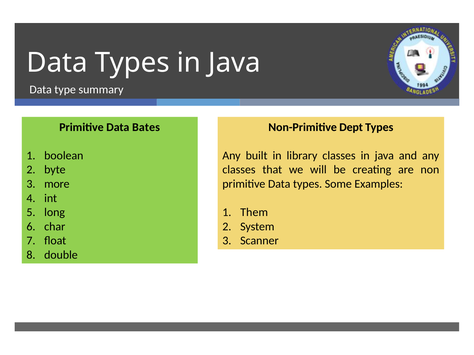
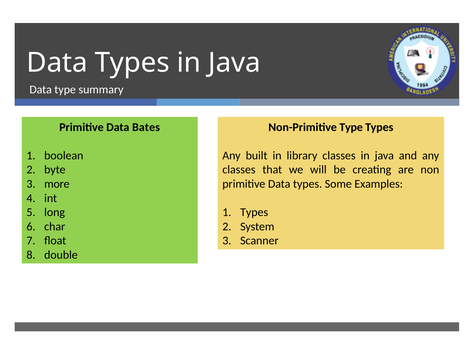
Non-Primitive Dept: Dept -> Type
Them at (254, 213): Them -> Types
